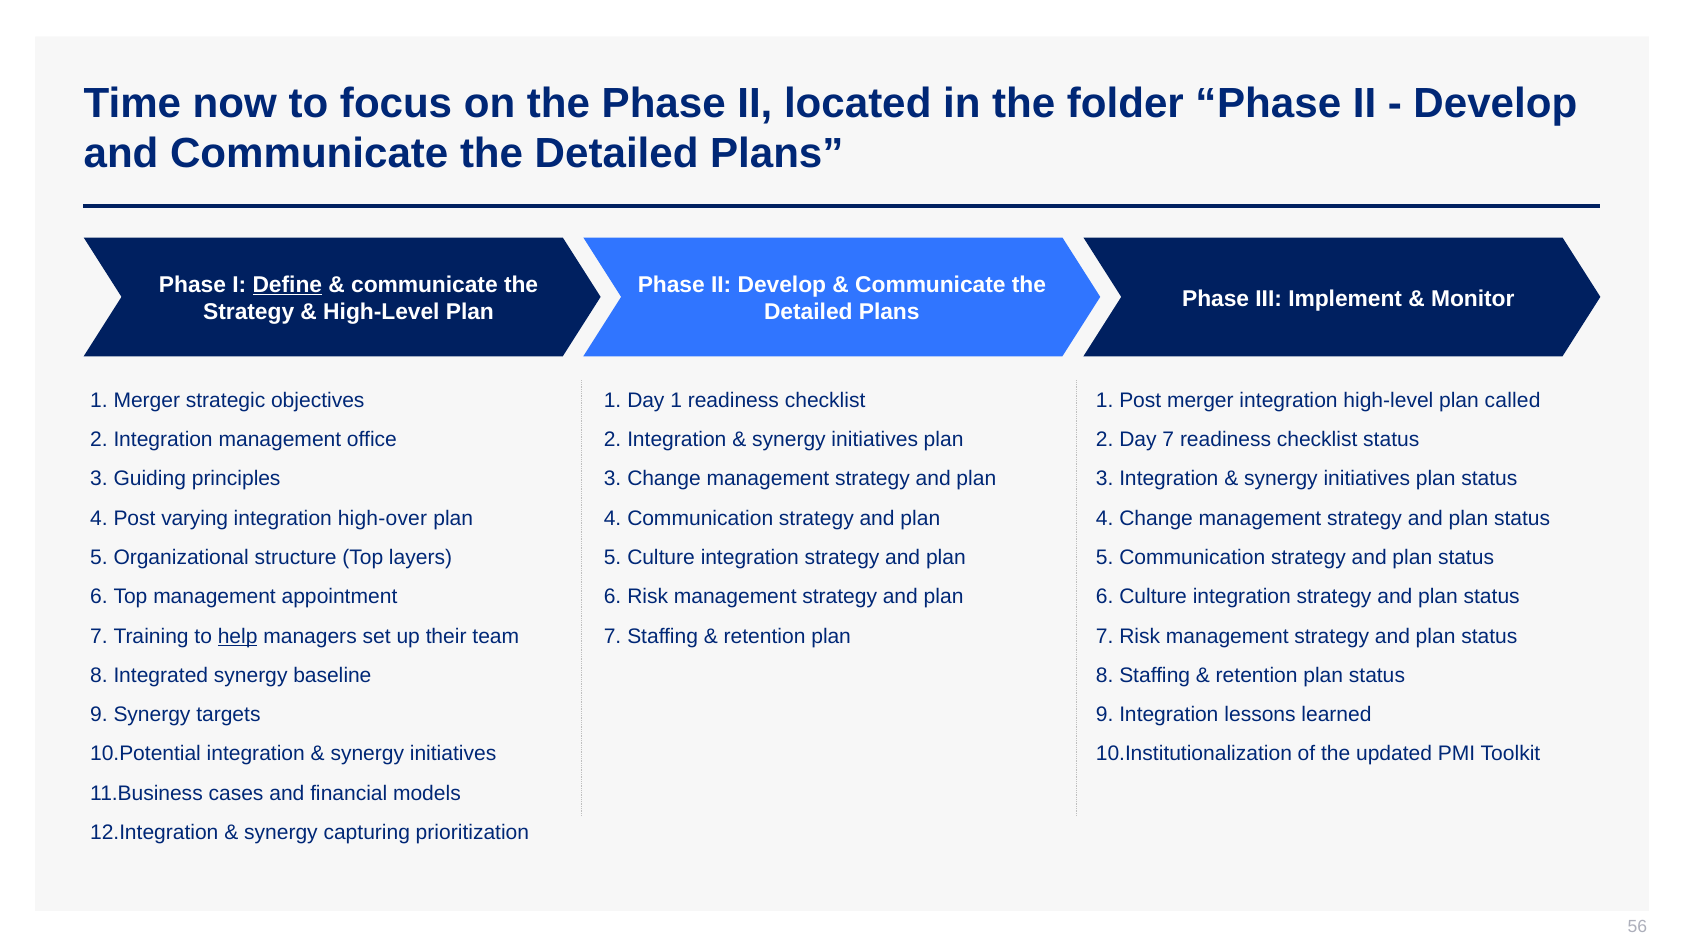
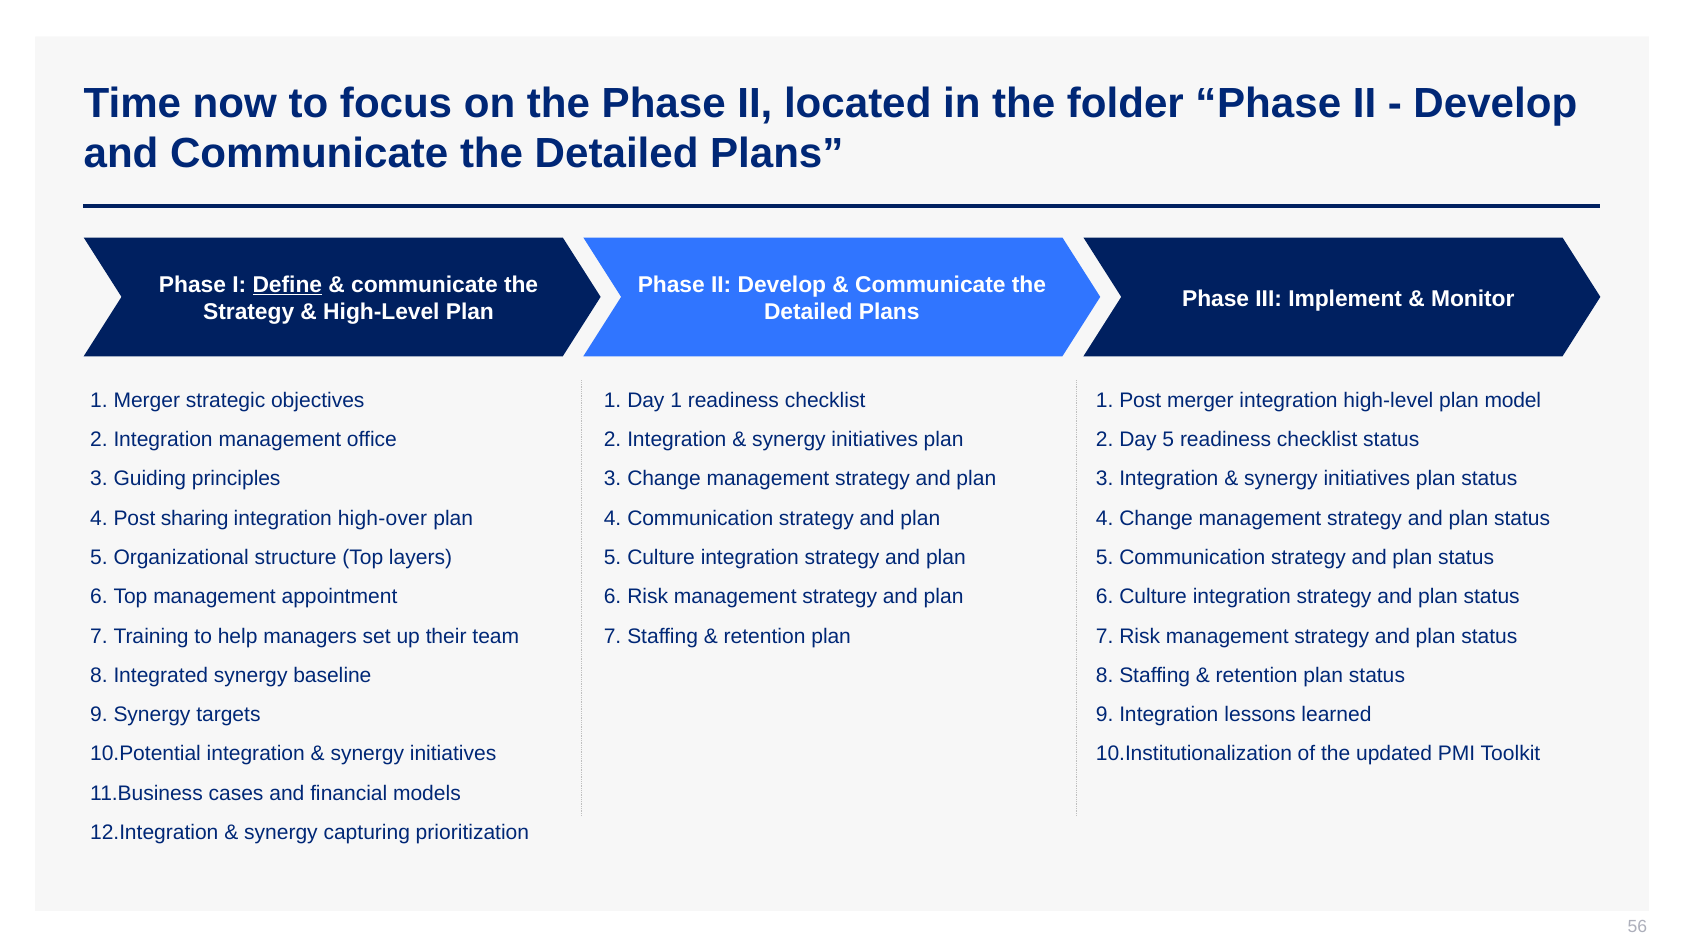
called: called -> model
Day 7: 7 -> 5
varying: varying -> sharing
help underline: present -> none
